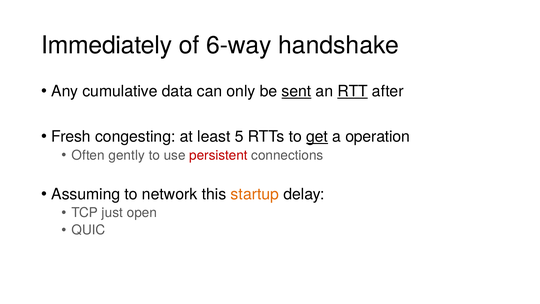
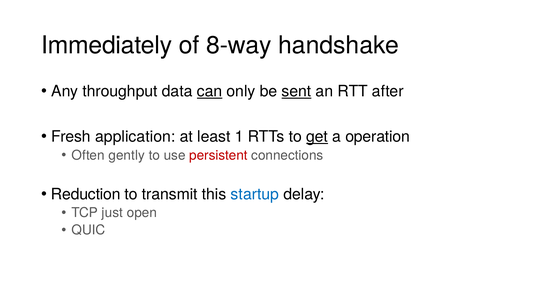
6-way: 6-way -> 8-way
cumulative: cumulative -> throughput
can underline: none -> present
RTT underline: present -> none
congesting: congesting -> application
5: 5 -> 1
Assuming: Assuming -> Reduction
network: network -> transmit
startup colour: orange -> blue
